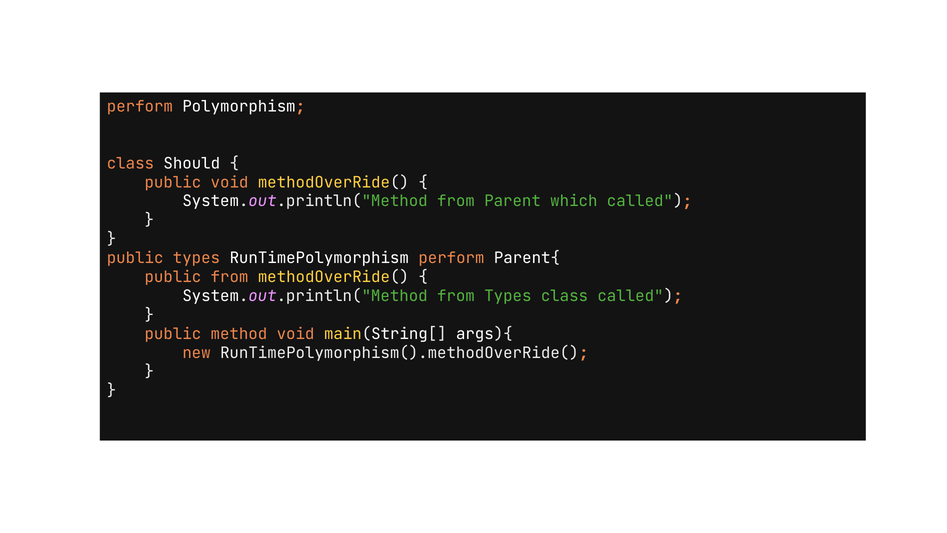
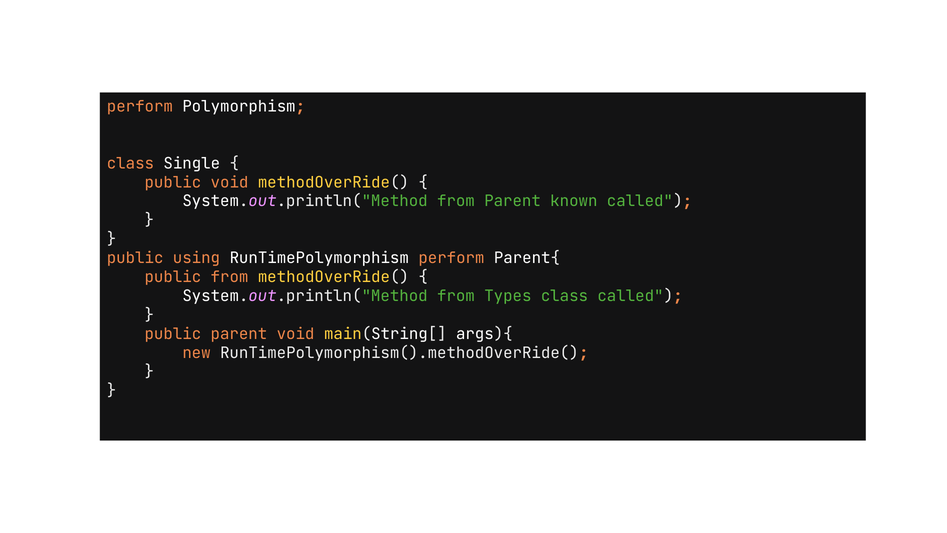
Should: Should -> Single
which: which -> known
public types: types -> using
public method: method -> parent
